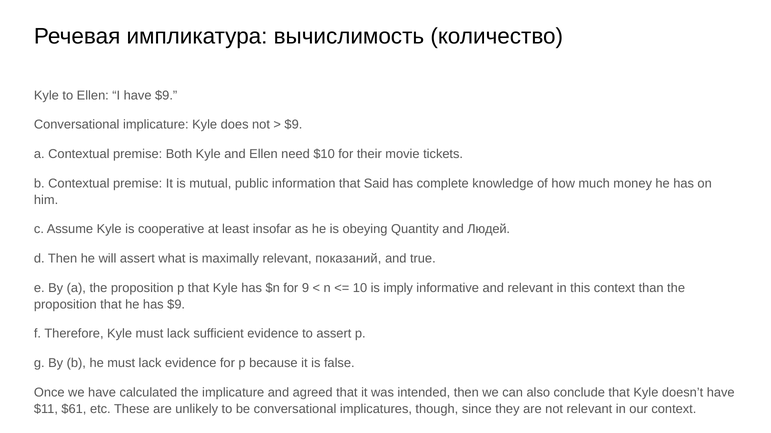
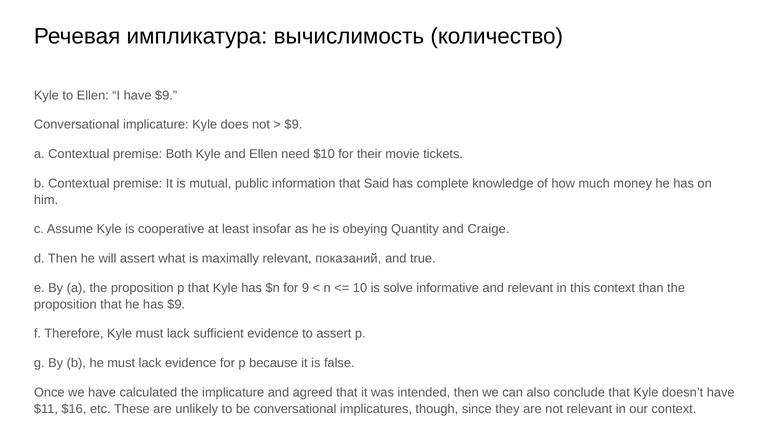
Людей: Людей -> Craige
imply: imply -> solve
$61: $61 -> $16
